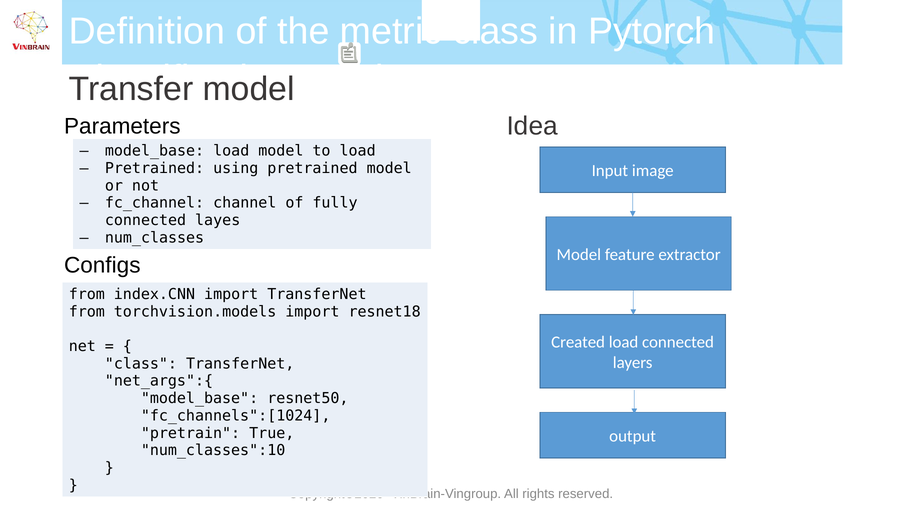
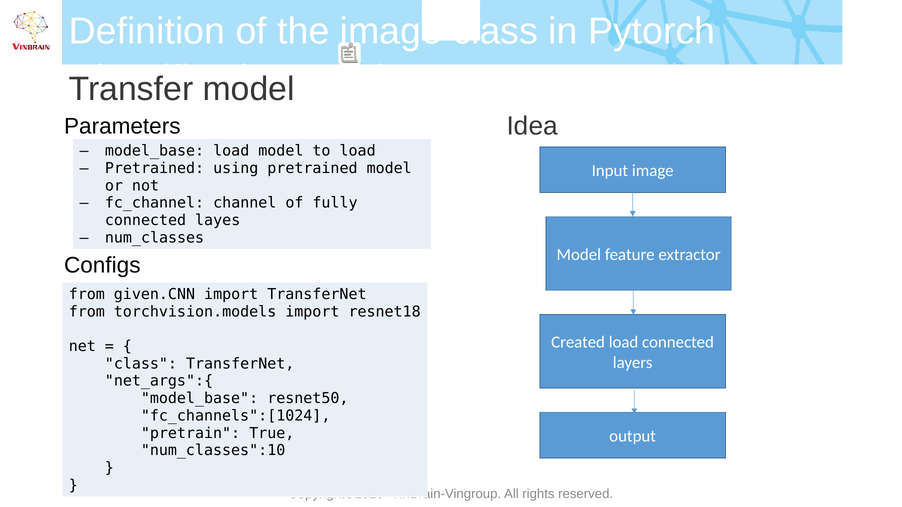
the metric: metric -> image
index.CNN: index.CNN -> given.CNN
